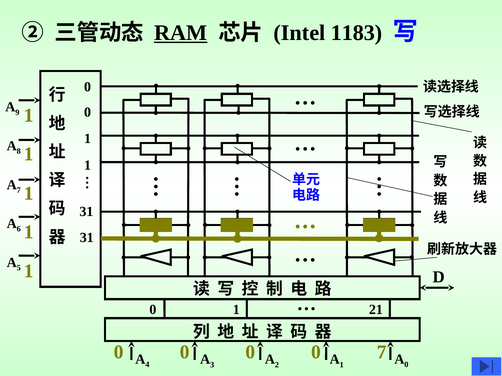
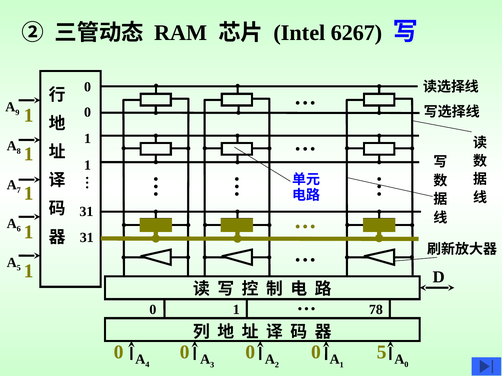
RAM underline: present -> none
1183: 1183 -> 6267
21: 21 -> 78
0 7: 7 -> 5
